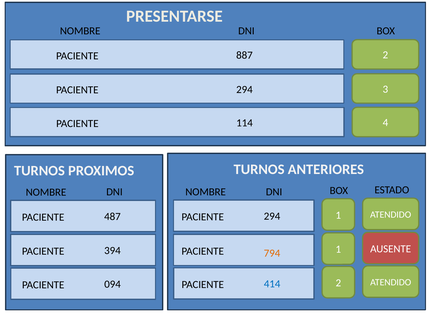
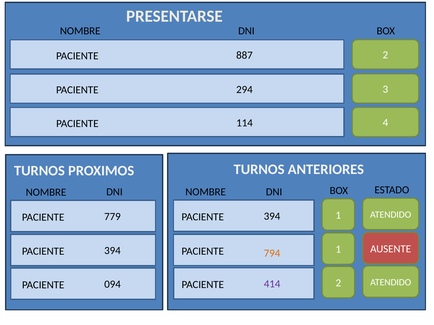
294 at (272, 217): 294 -> 394
487: 487 -> 779
414 colour: blue -> purple
